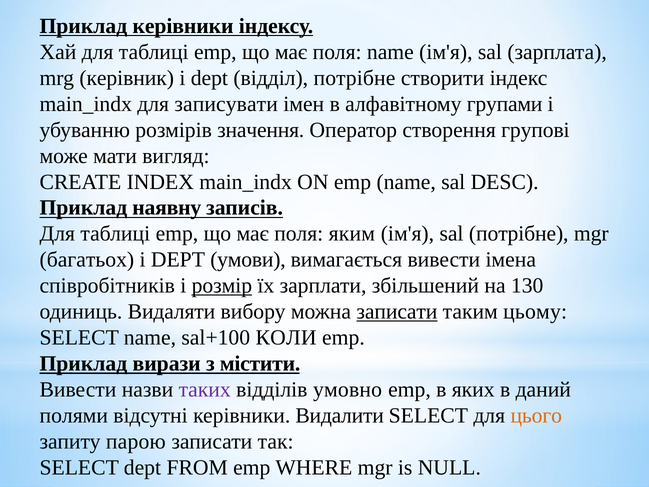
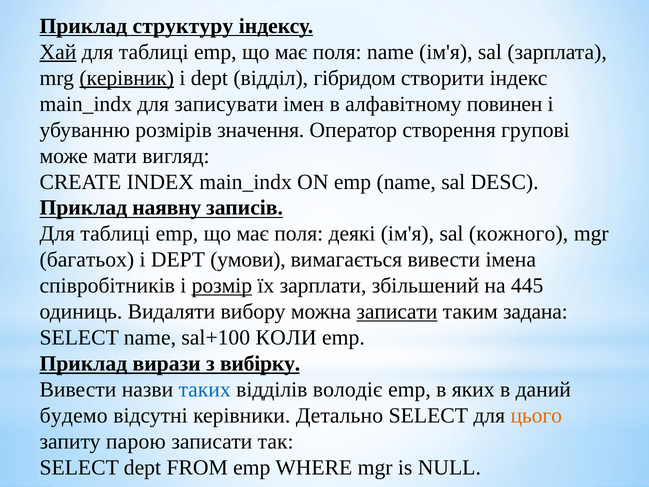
Приклад керівники: керівники -> структуру
Хай underline: none -> present
керівник underline: none -> present
відділ потрібне: потрібне -> гібридом
групами: групами -> повинен
яким: яким -> деякі
sal потрібне: потрібне -> кожного
130: 130 -> 445
цьому: цьому -> задана
містити: містити -> вибірку
таких colour: purple -> blue
умовно: умовно -> володіє
полями: полями -> будемо
Видалити: Видалити -> Детально
